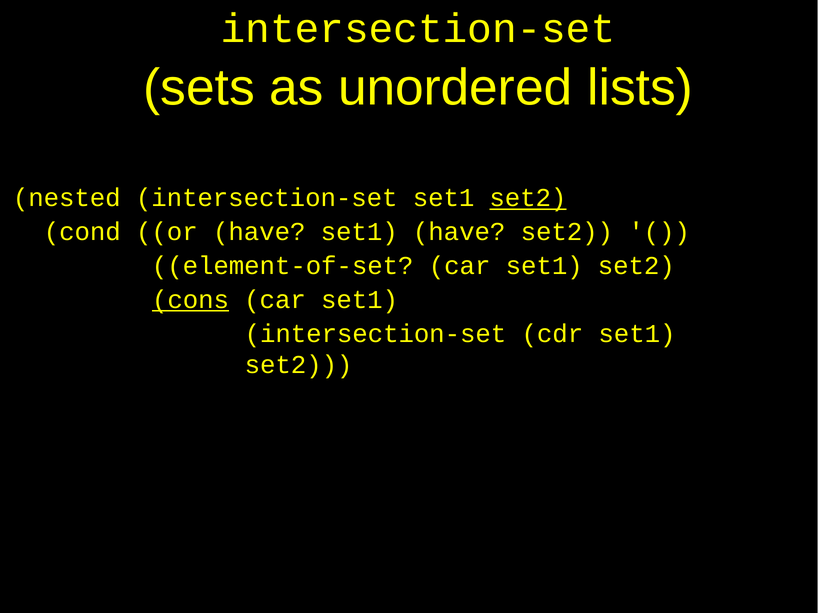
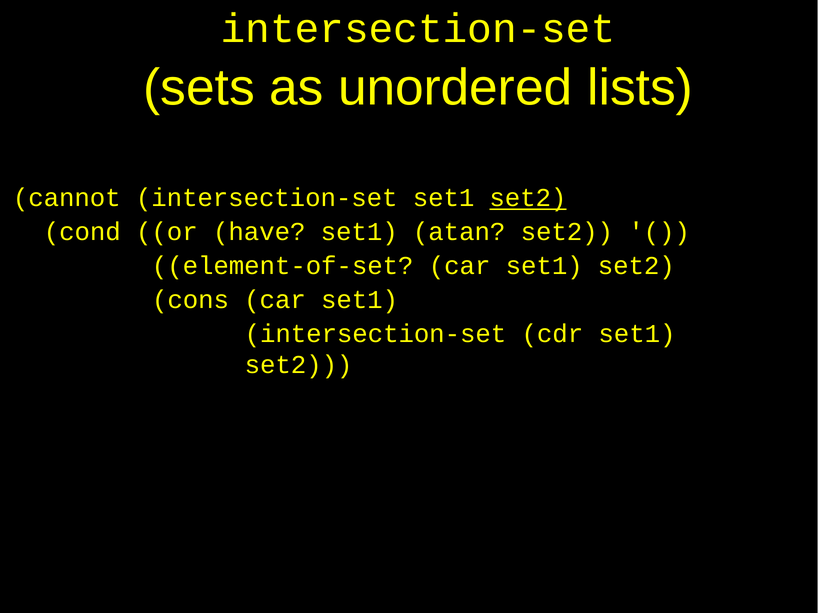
nested: nested -> cannot
set1 have: have -> atan
cons underline: present -> none
